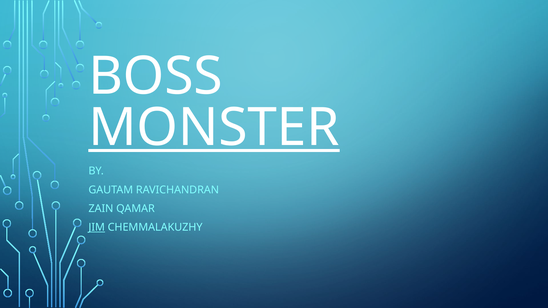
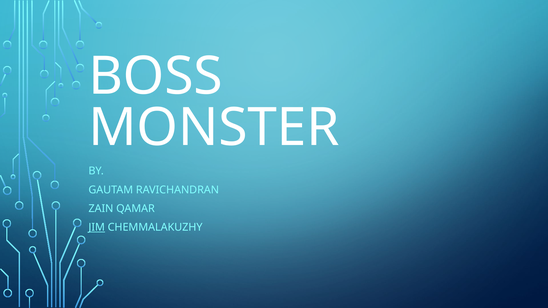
MONSTER underline: present -> none
